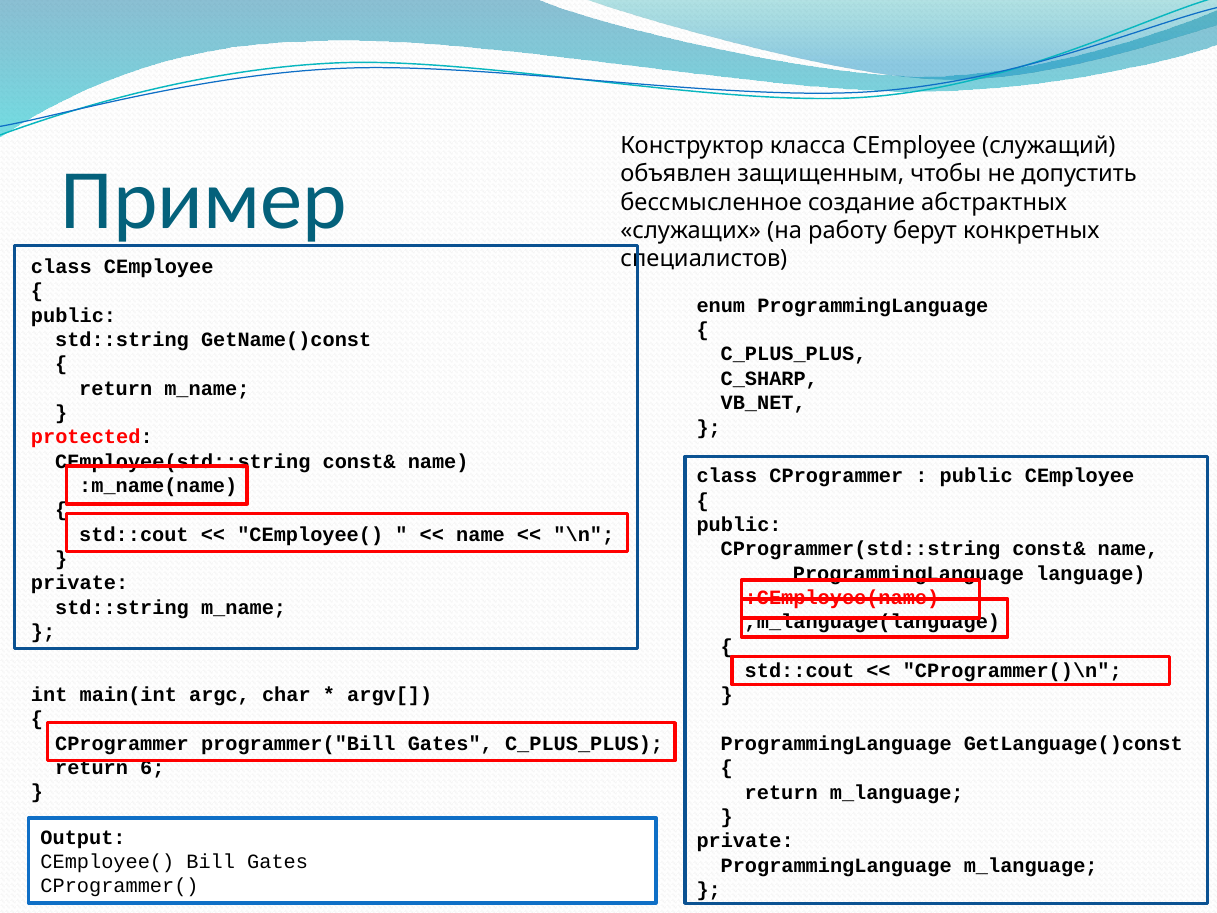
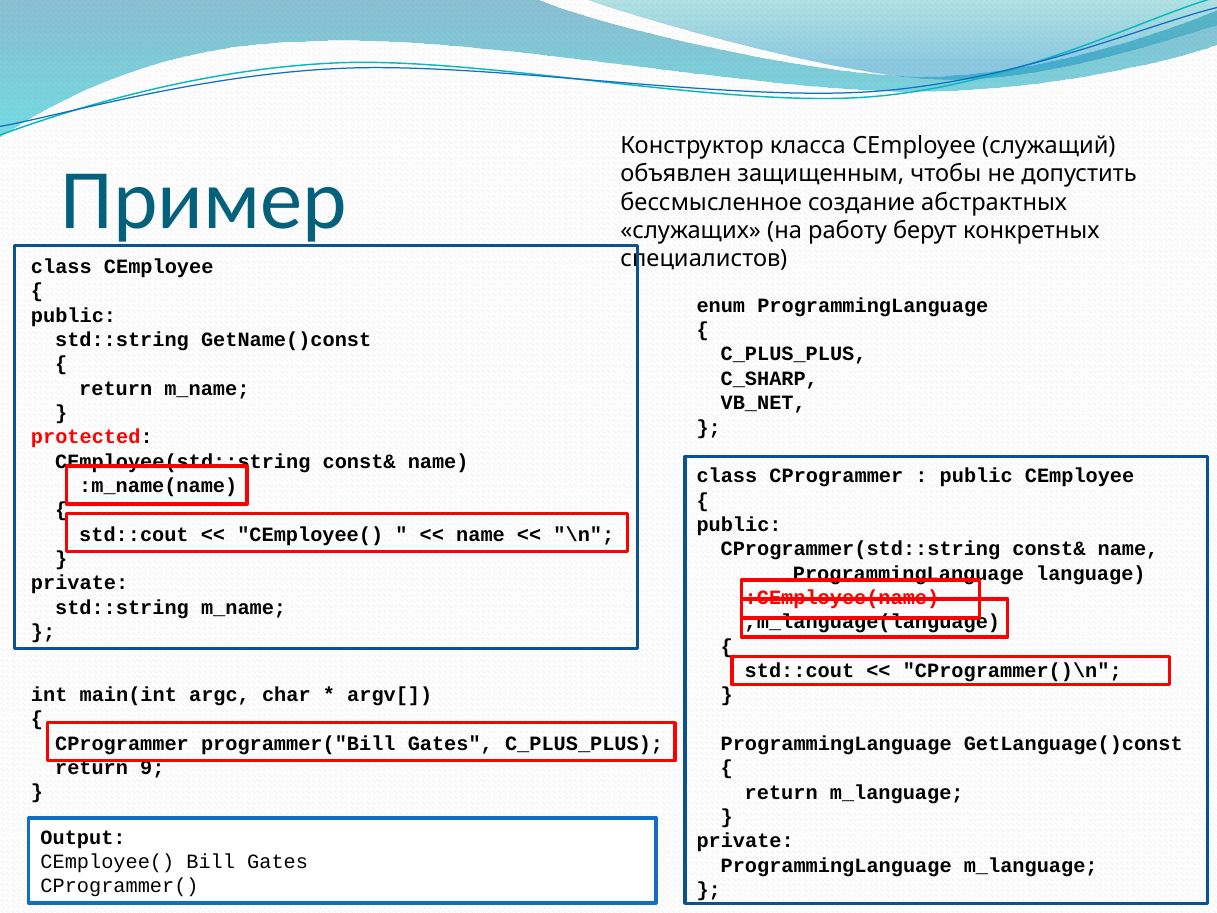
6: 6 -> 9
